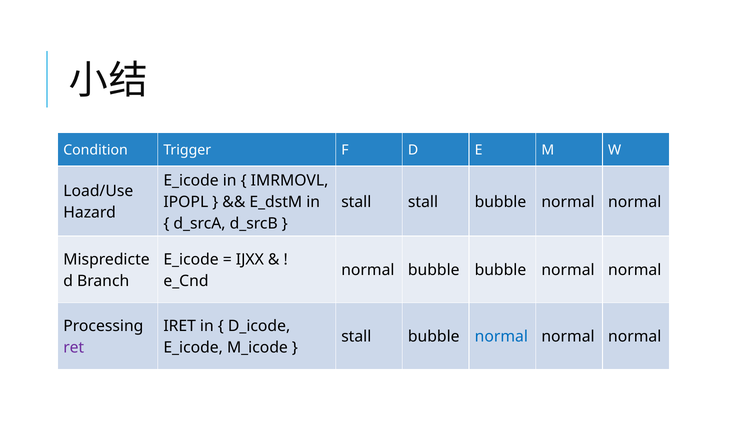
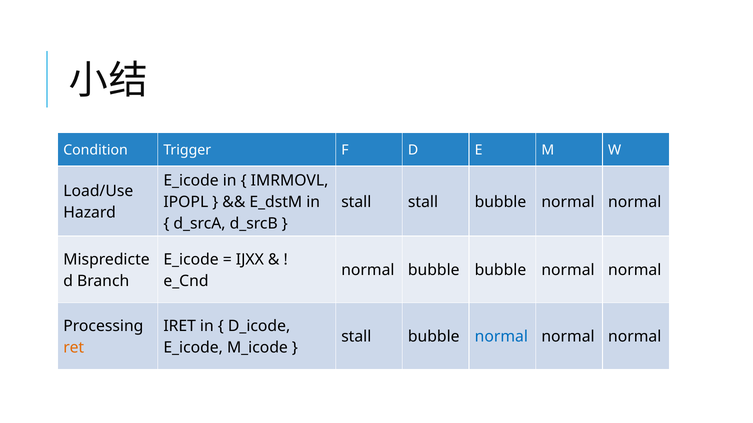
ret colour: purple -> orange
